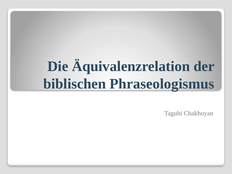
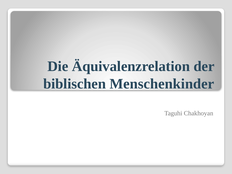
Phraseologismus: Phraseologismus -> Menschenkinder
